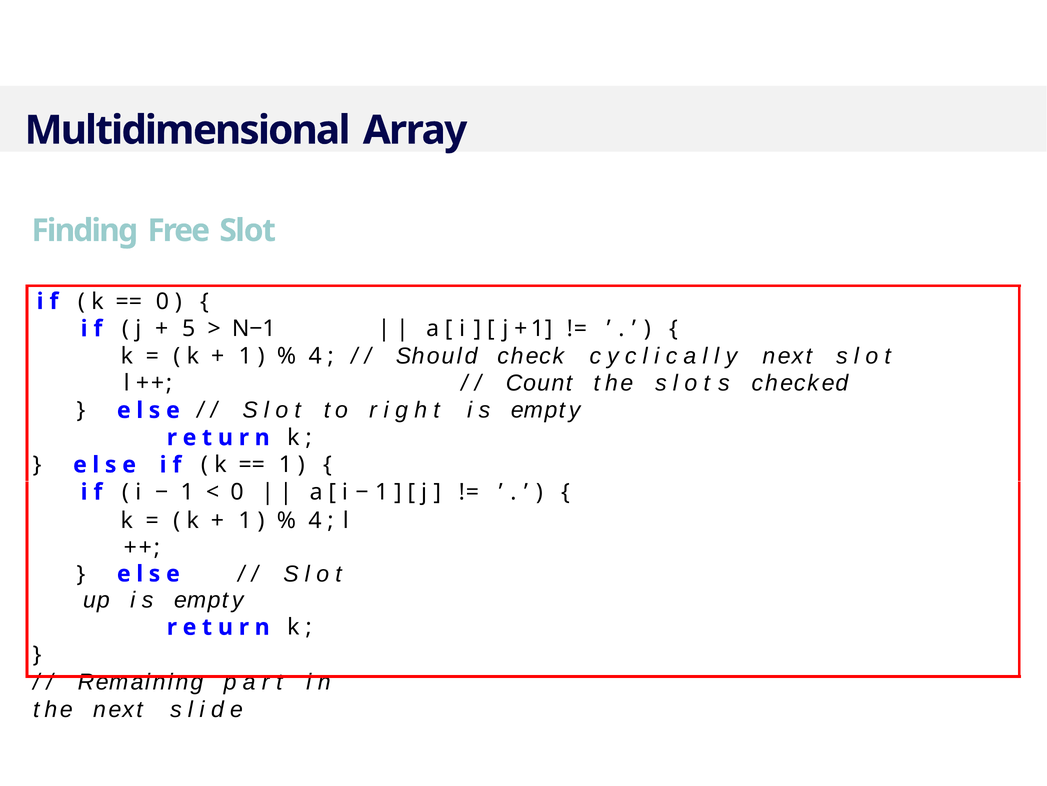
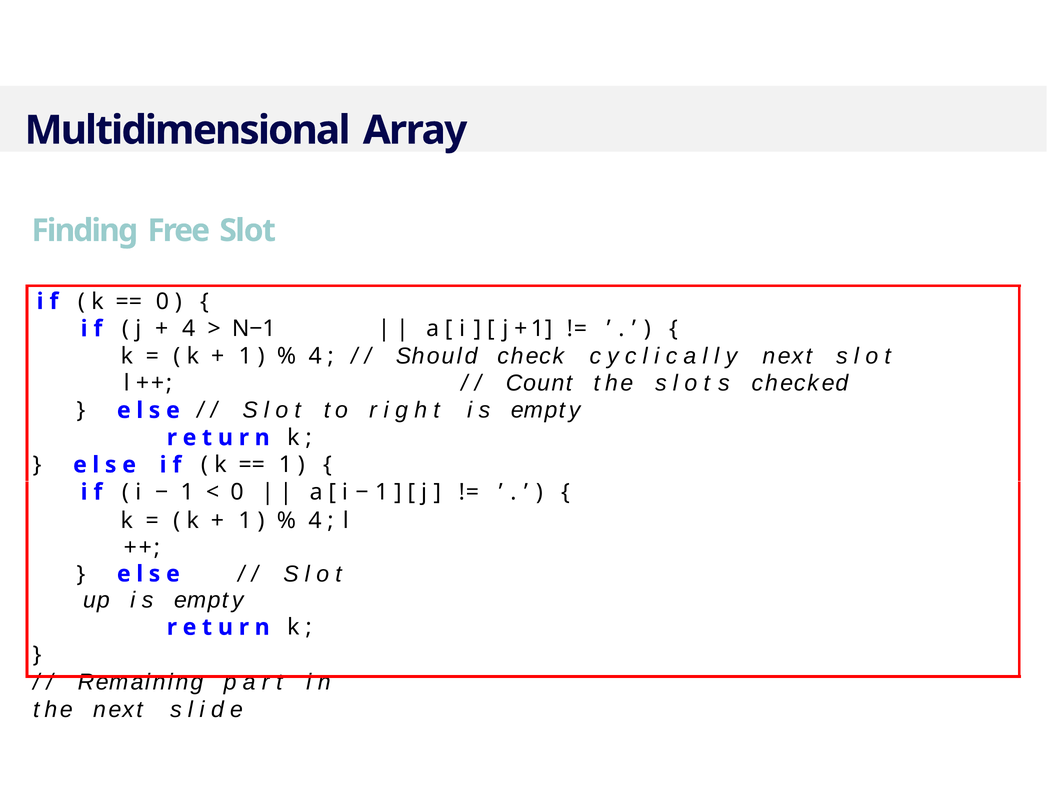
5 at (189, 329): 5 -> 4
